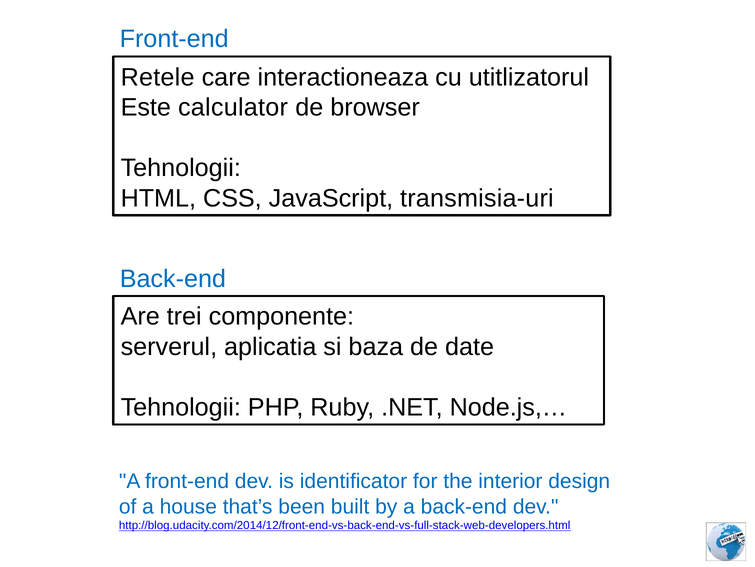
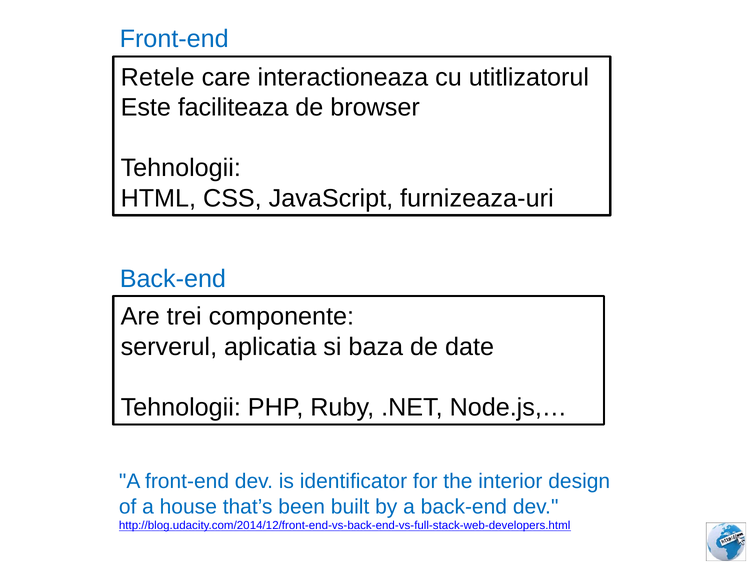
calculator: calculator -> faciliteaza
transmisia-uri: transmisia-uri -> furnizeaza-uri
